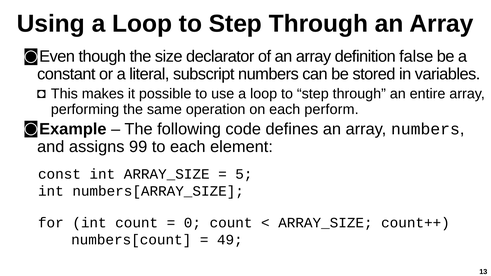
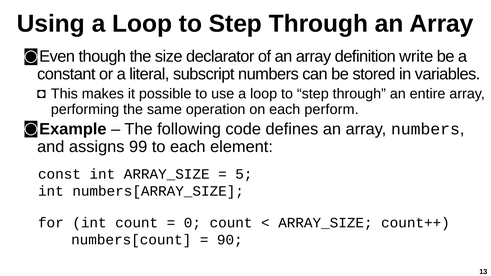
false: false -> write
49: 49 -> 90
